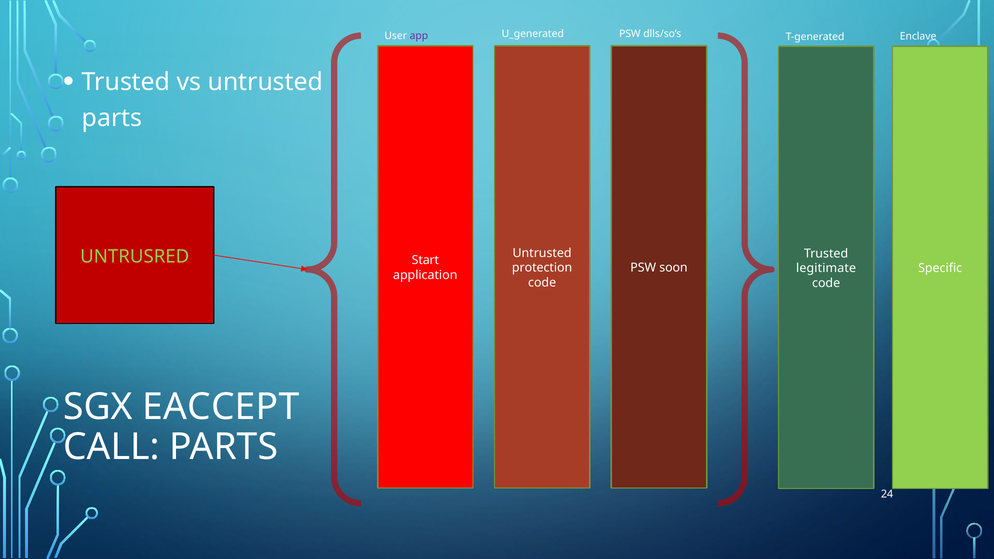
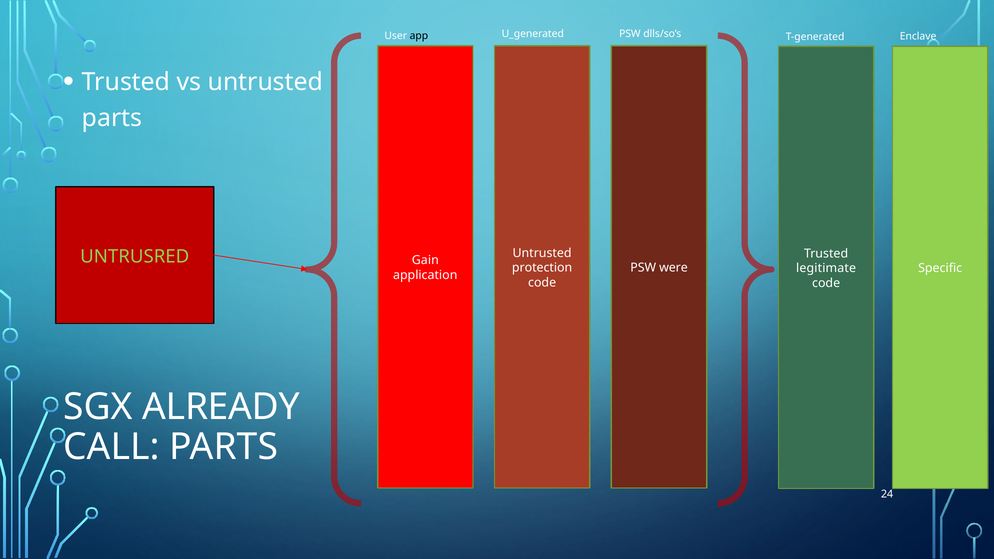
app colour: purple -> black
Start: Start -> Gain
soon: soon -> were
EACCEPT: EACCEPT -> ALREADY
